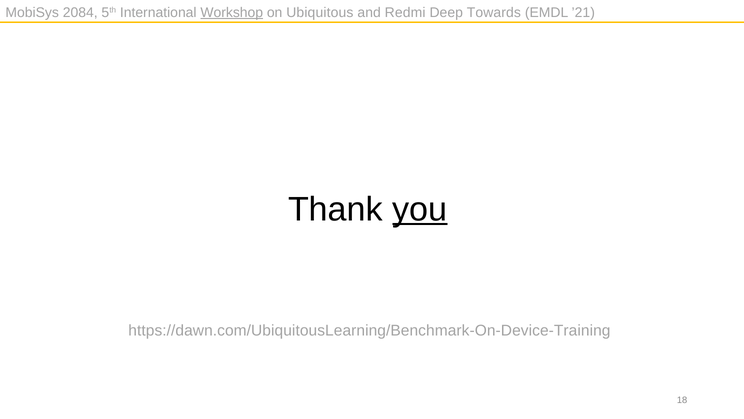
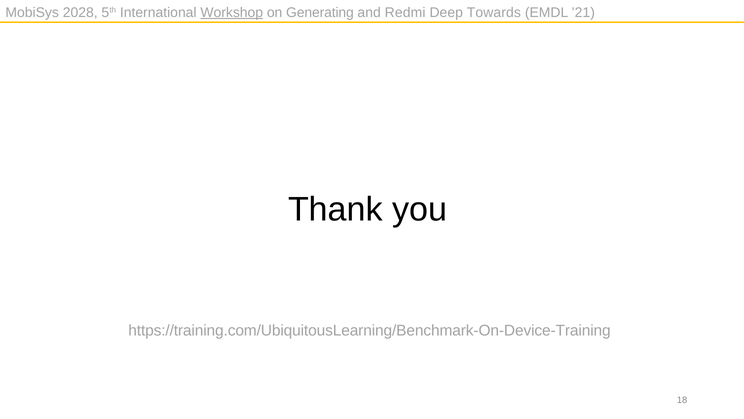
2084: 2084 -> 2028
Ubiquitous: Ubiquitous -> Generating
you underline: present -> none
https://dawn.com/UbiquitousLearning/Benchmark-On-Device-Training: https://dawn.com/UbiquitousLearning/Benchmark-On-Device-Training -> https://training.com/UbiquitousLearning/Benchmark-On-Device-Training
